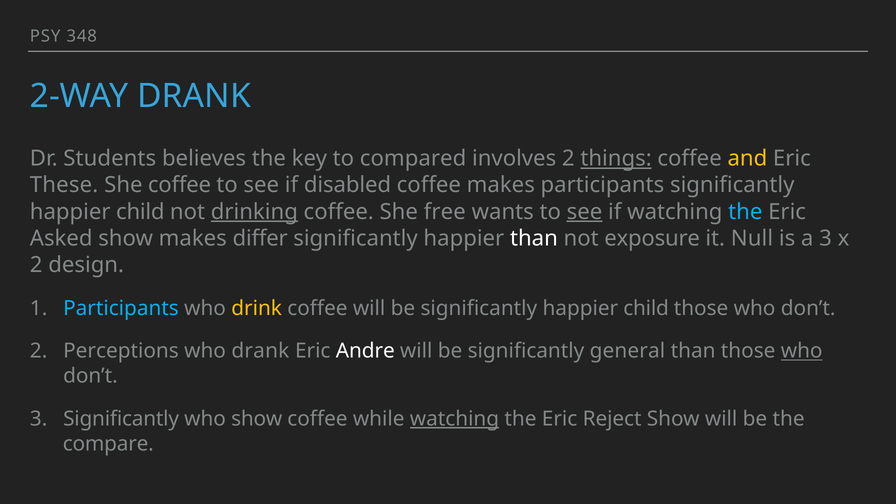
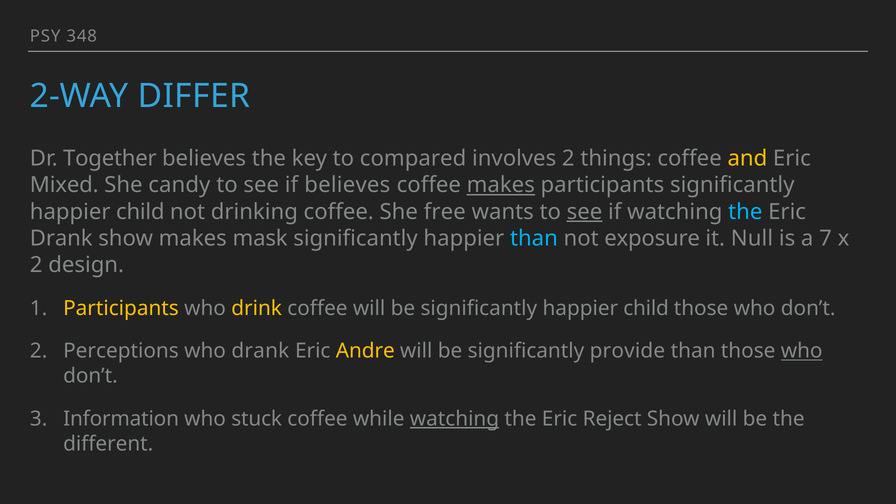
2-WAY DRANK: DRANK -> DIFFER
Students: Students -> Together
things underline: present -> none
These: These -> Mixed
She coffee: coffee -> candy
if disabled: disabled -> believes
makes at (501, 185) underline: none -> present
drinking underline: present -> none
Asked at (61, 238): Asked -> Drank
differ: differ -> mask
than at (534, 238) colour: white -> light blue
a 3: 3 -> 7
Participants at (121, 308) colour: light blue -> yellow
Andre colour: white -> yellow
general: general -> provide
Significantly at (121, 419): Significantly -> Information
who show: show -> stuck
compare: compare -> different
